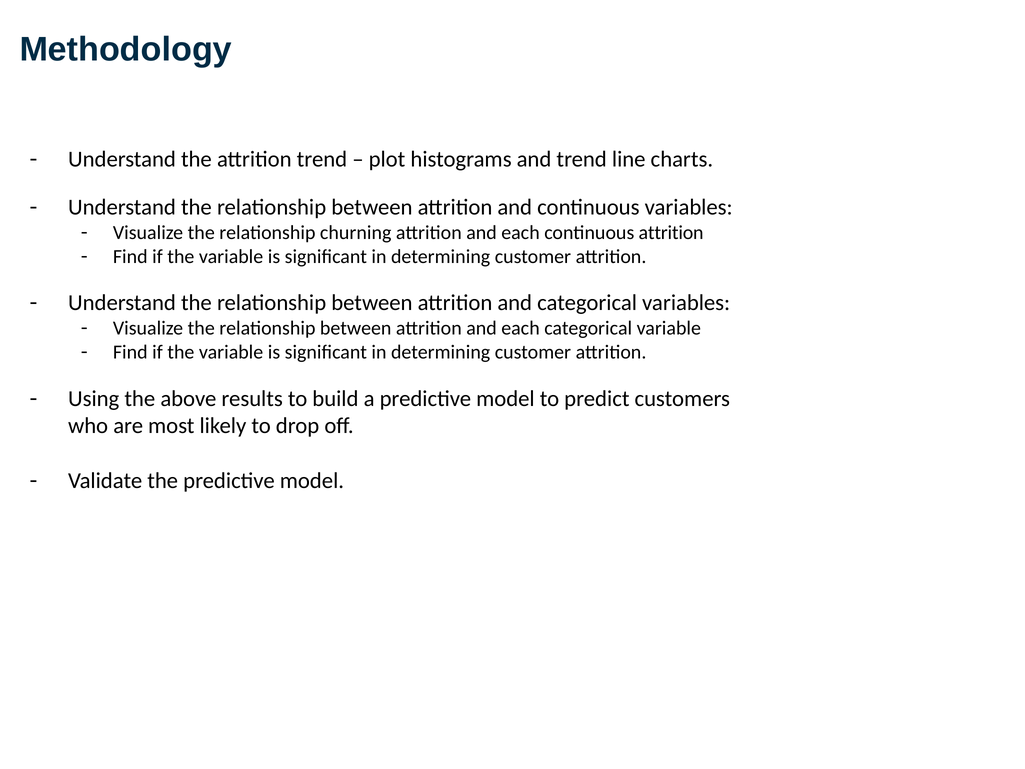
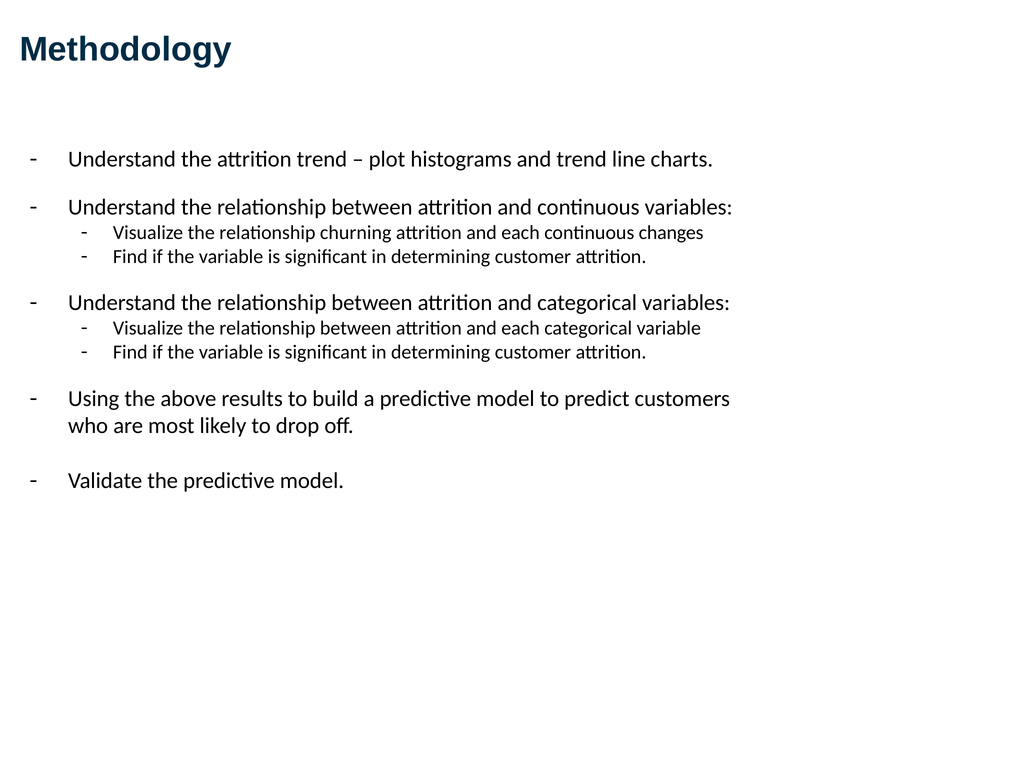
continuous attrition: attrition -> changes
